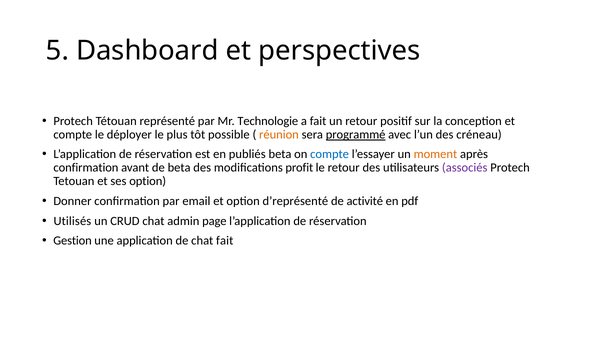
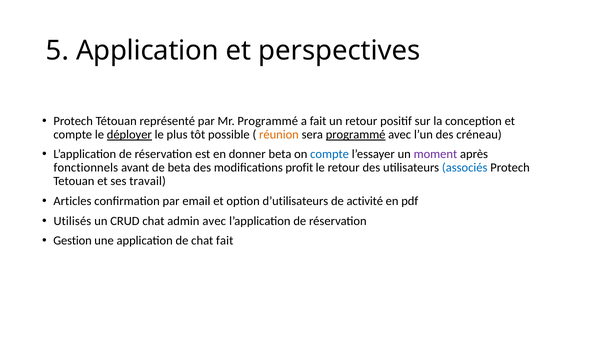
5 Dashboard: Dashboard -> Application
Mr Technologie: Technologie -> Programmé
déployer underline: none -> present
publiés: publiés -> donner
moment colour: orange -> purple
confirmation at (86, 168): confirmation -> fonctionnels
associés colour: purple -> blue
ses option: option -> travail
Donner: Donner -> Articles
d’représenté: d’représenté -> d’utilisateurs
admin page: page -> avec
